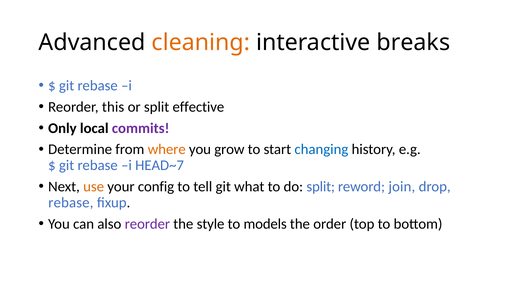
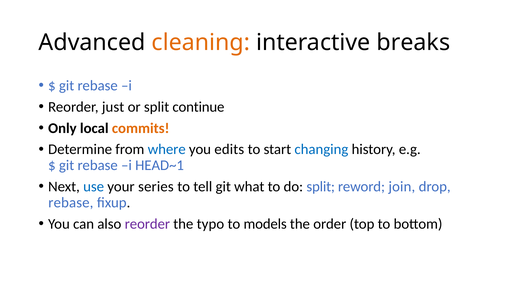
this: this -> just
effective: effective -> continue
commits colour: purple -> orange
where colour: orange -> blue
grow: grow -> edits
HEAD~7: HEAD~7 -> HEAD~1
use colour: orange -> blue
config: config -> series
style: style -> typo
